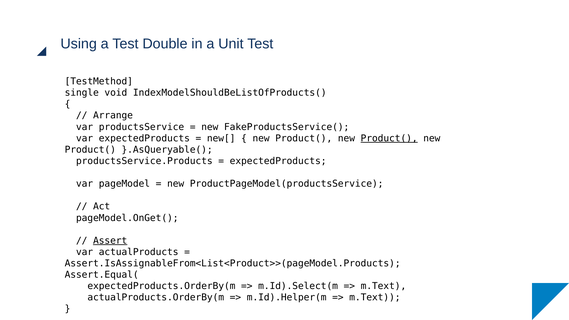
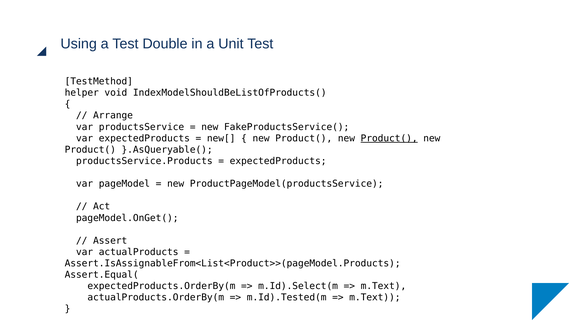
single: single -> helper
Assert underline: present -> none
m.Id).Helper(m: m.Id).Helper(m -> m.Id).Tested(m
